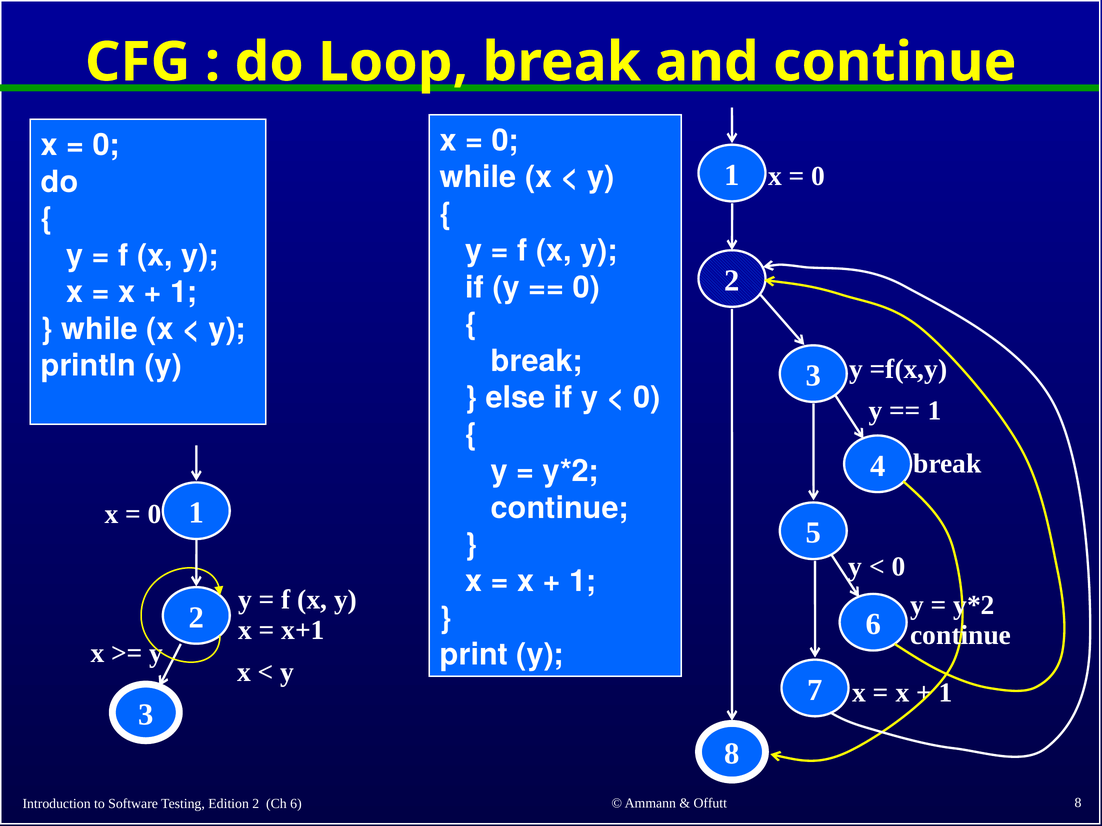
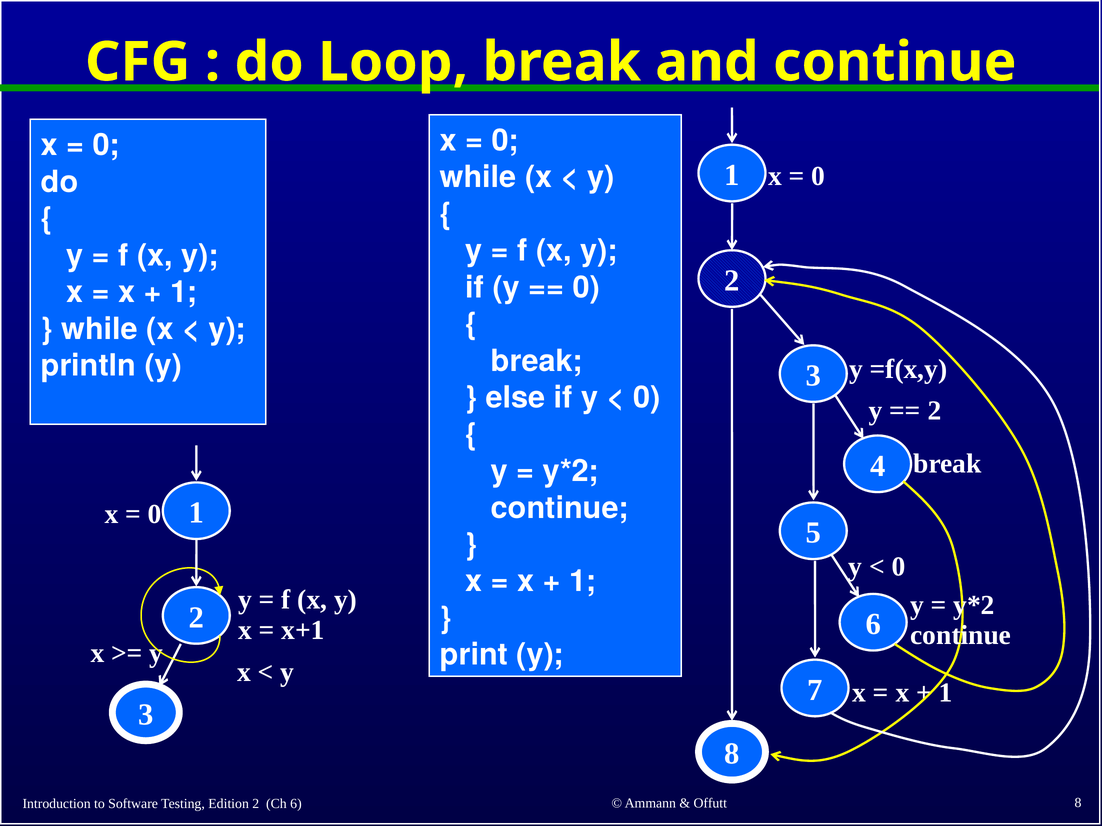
1 at (934, 411): 1 -> 2
